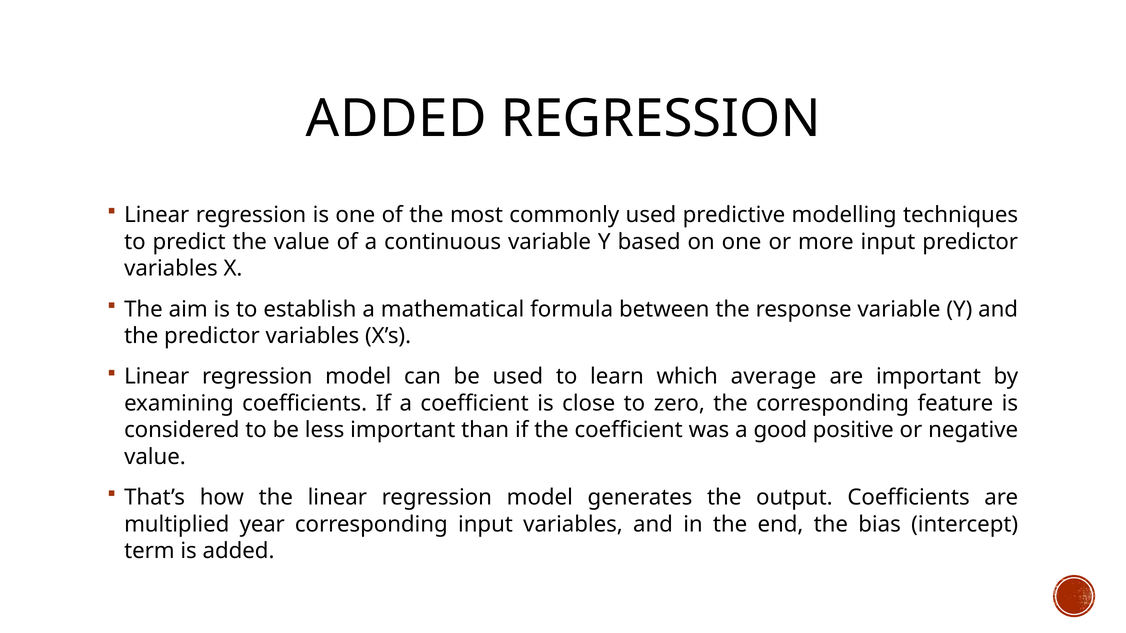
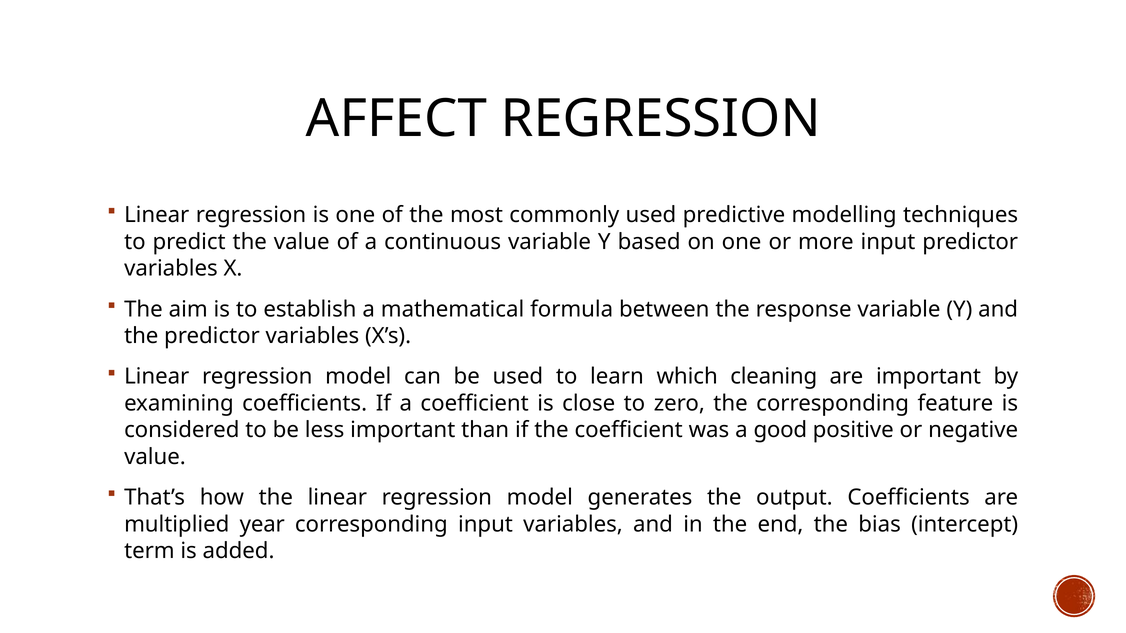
ADDED at (396, 119): ADDED -> AFFECT
average: average -> cleaning
